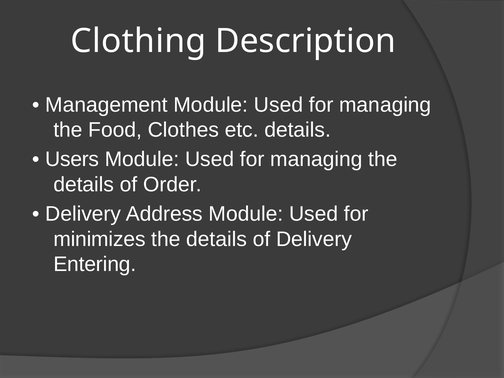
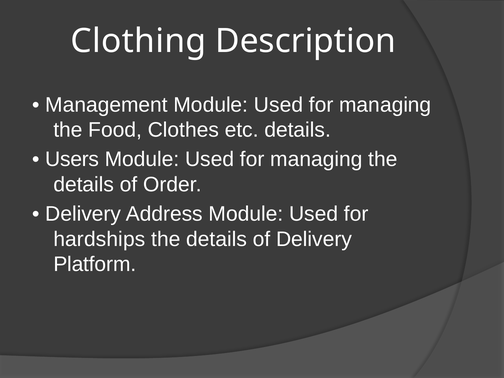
minimizes: minimizes -> hardships
Entering: Entering -> Platform
